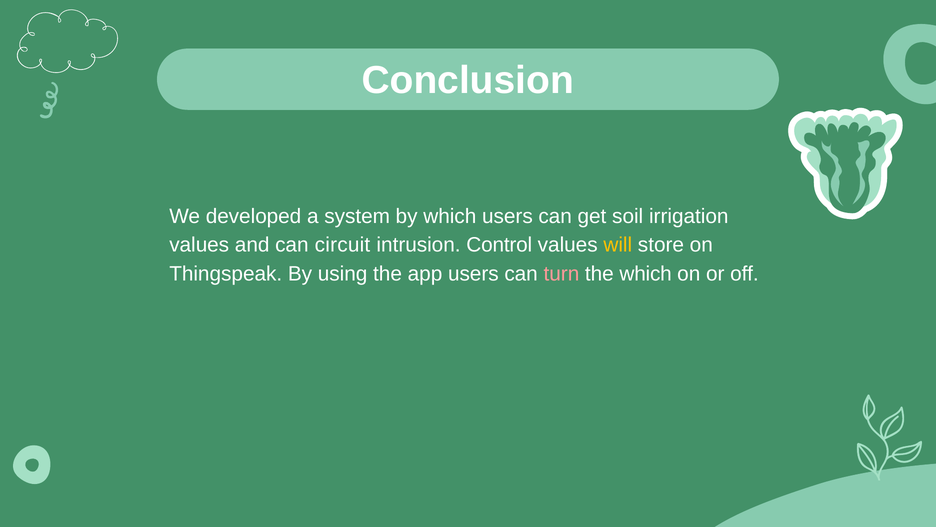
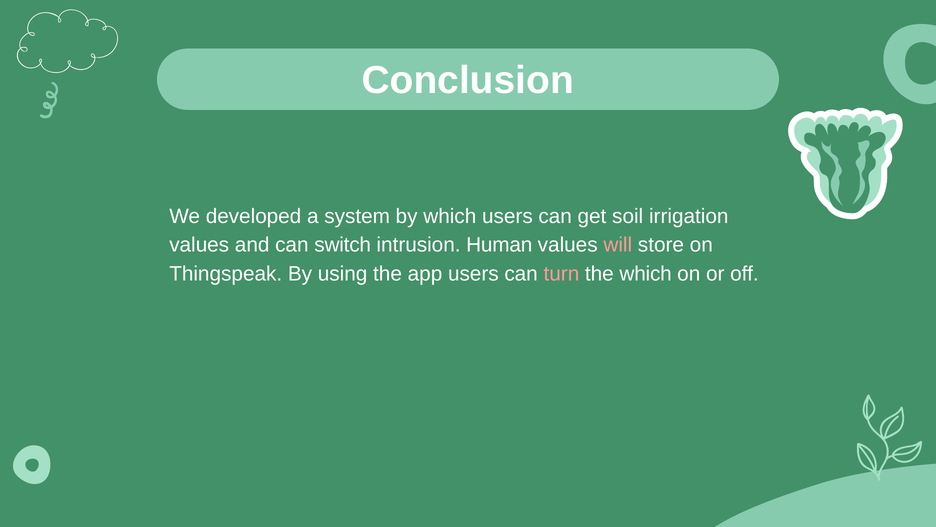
circuit: circuit -> switch
Control: Control -> Human
will colour: yellow -> pink
